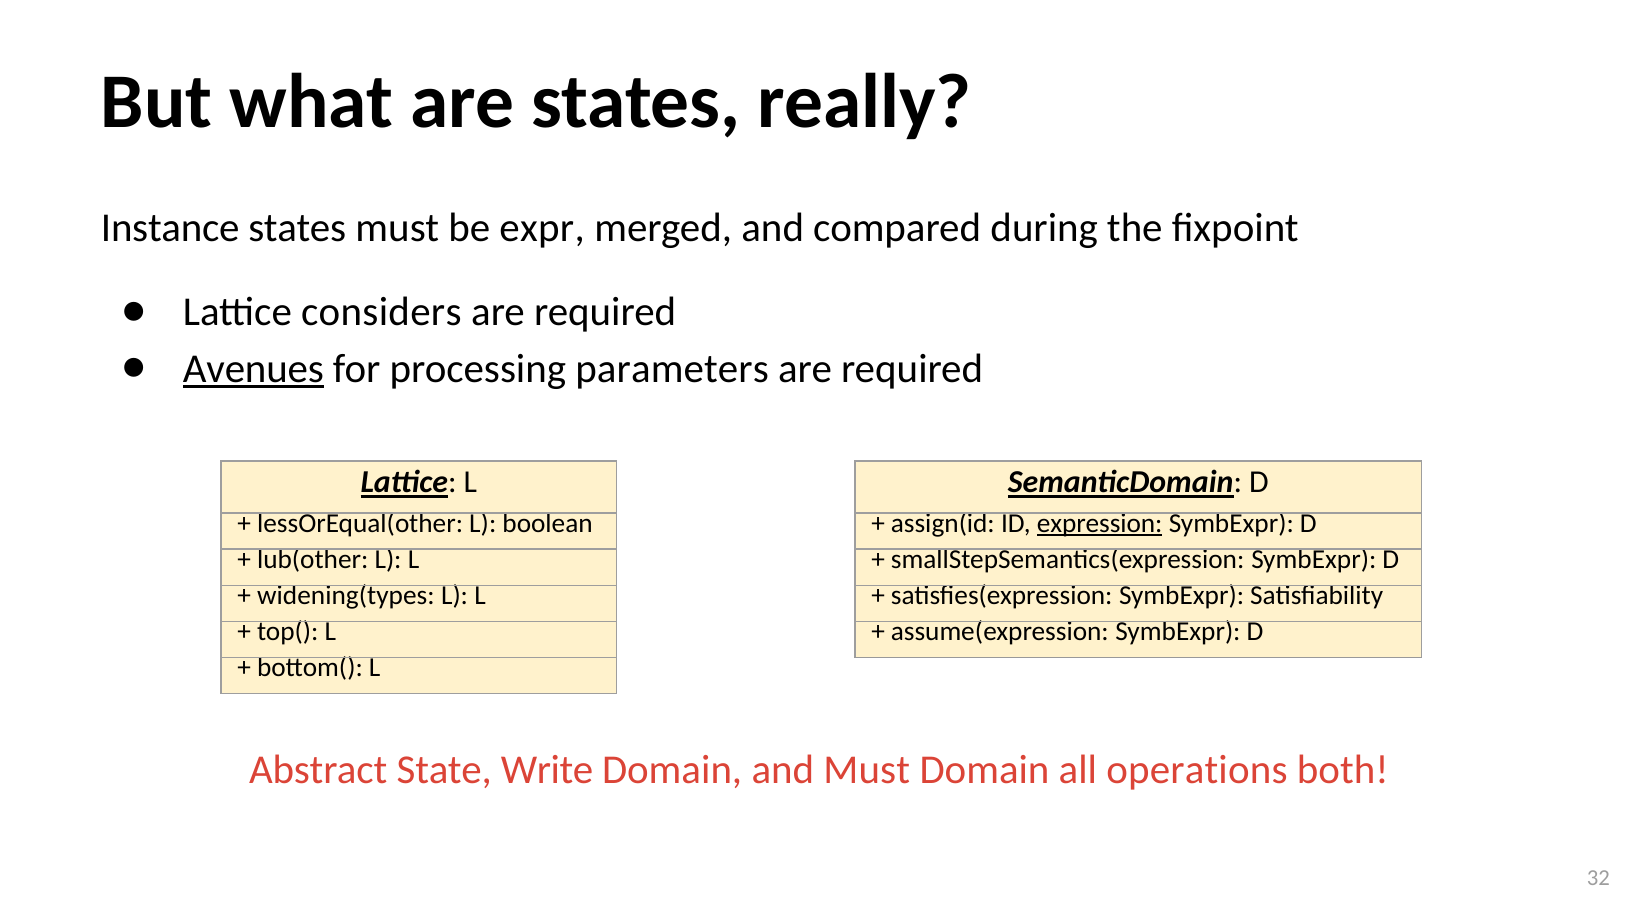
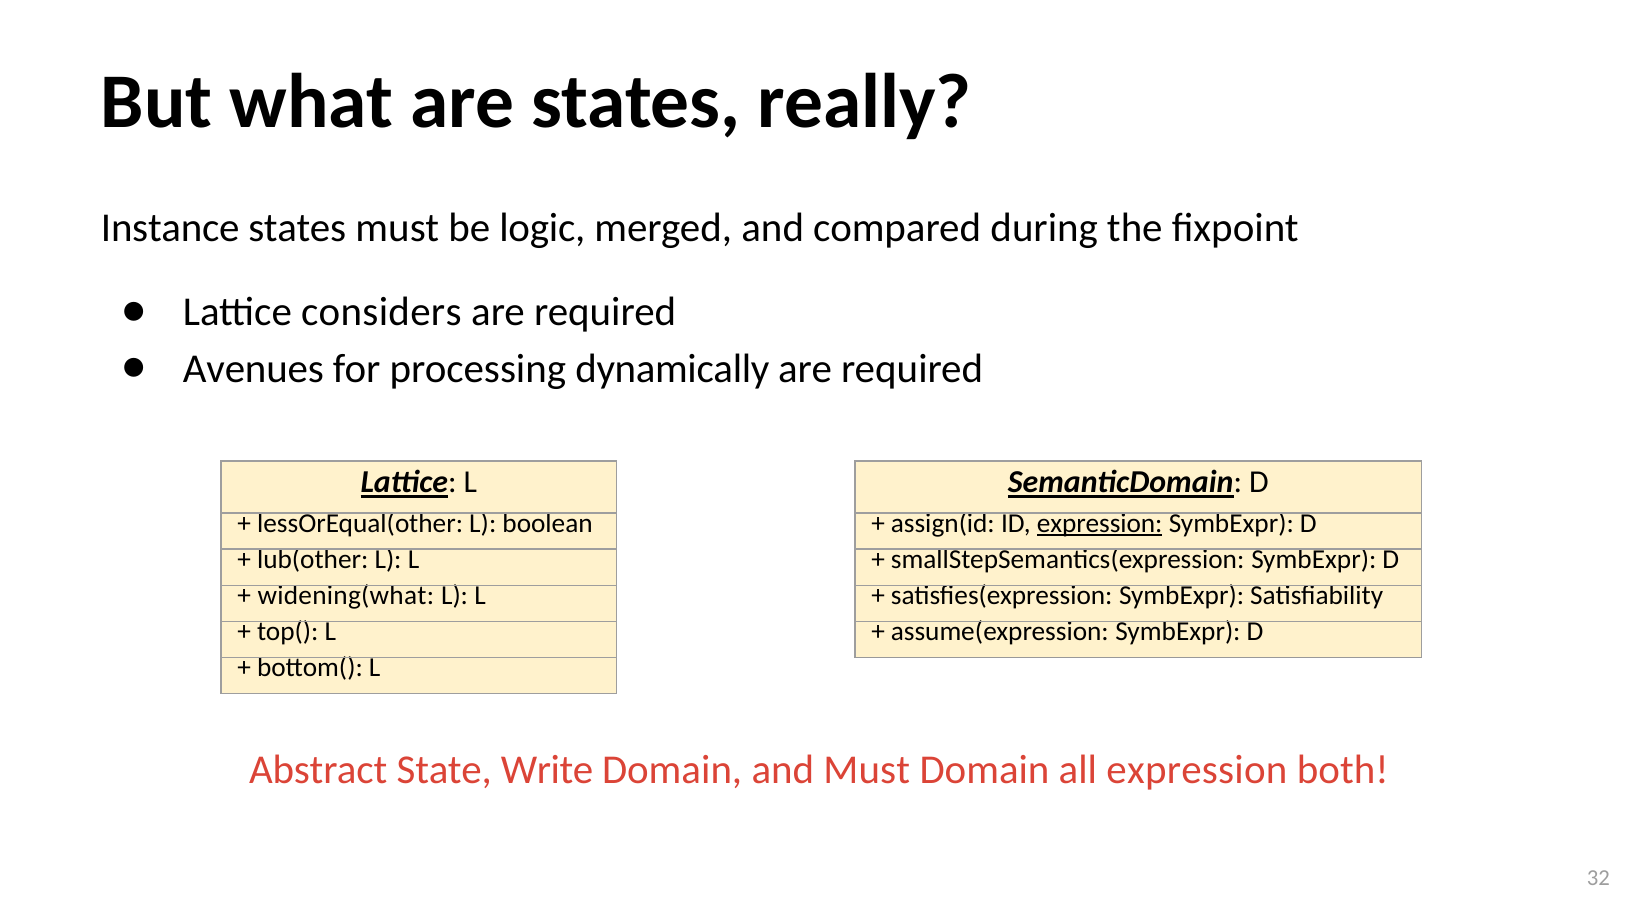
expr: expr -> logic
Avenues underline: present -> none
parameters: parameters -> dynamically
widening(types: widening(types -> widening(what
all operations: operations -> expression
